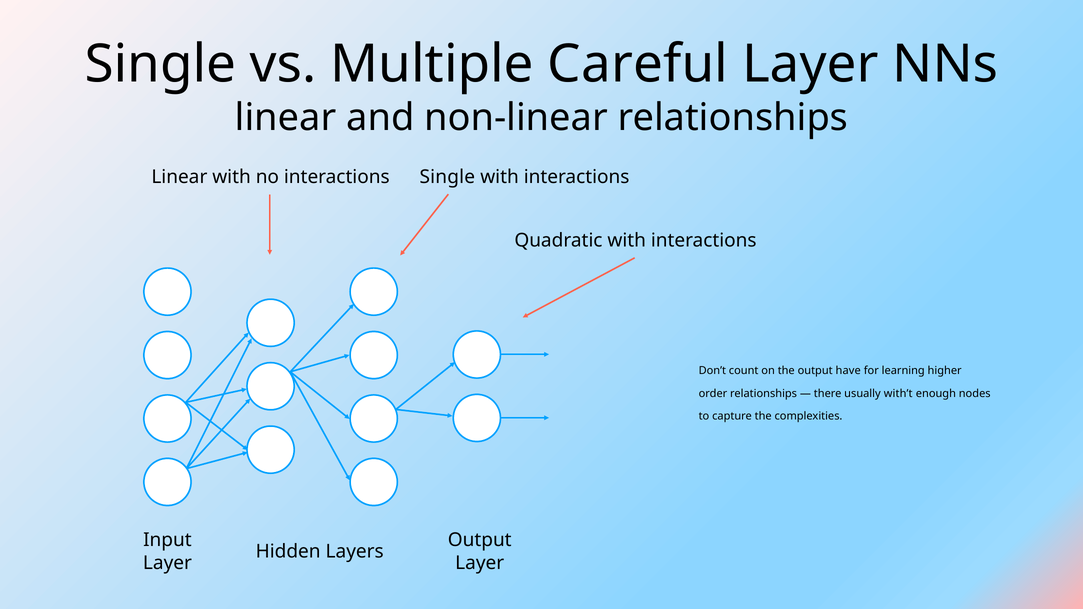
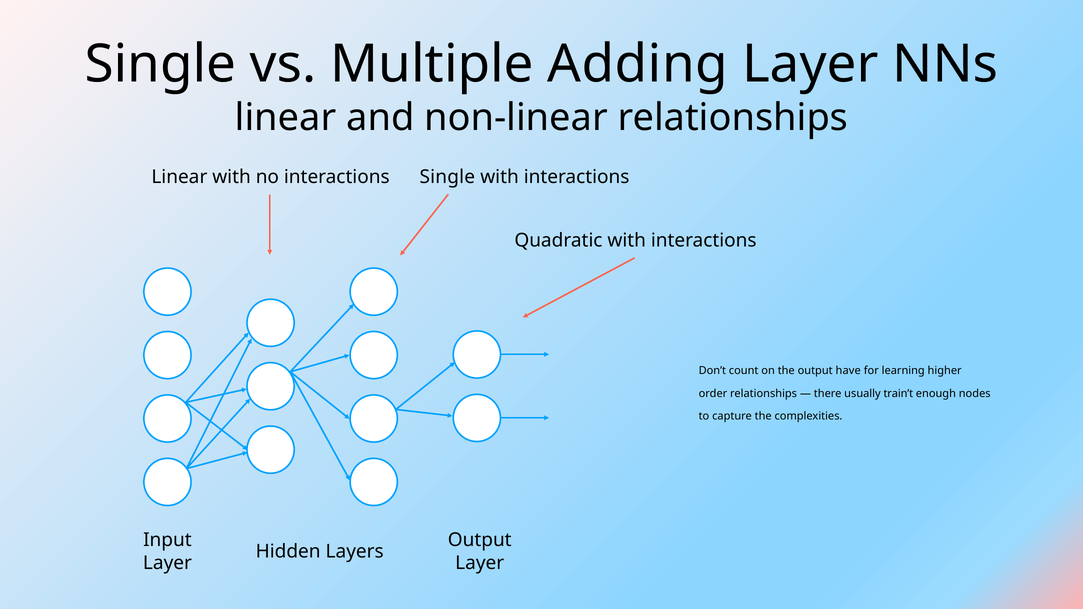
Careful: Careful -> Adding
with’t: with’t -> train’t
